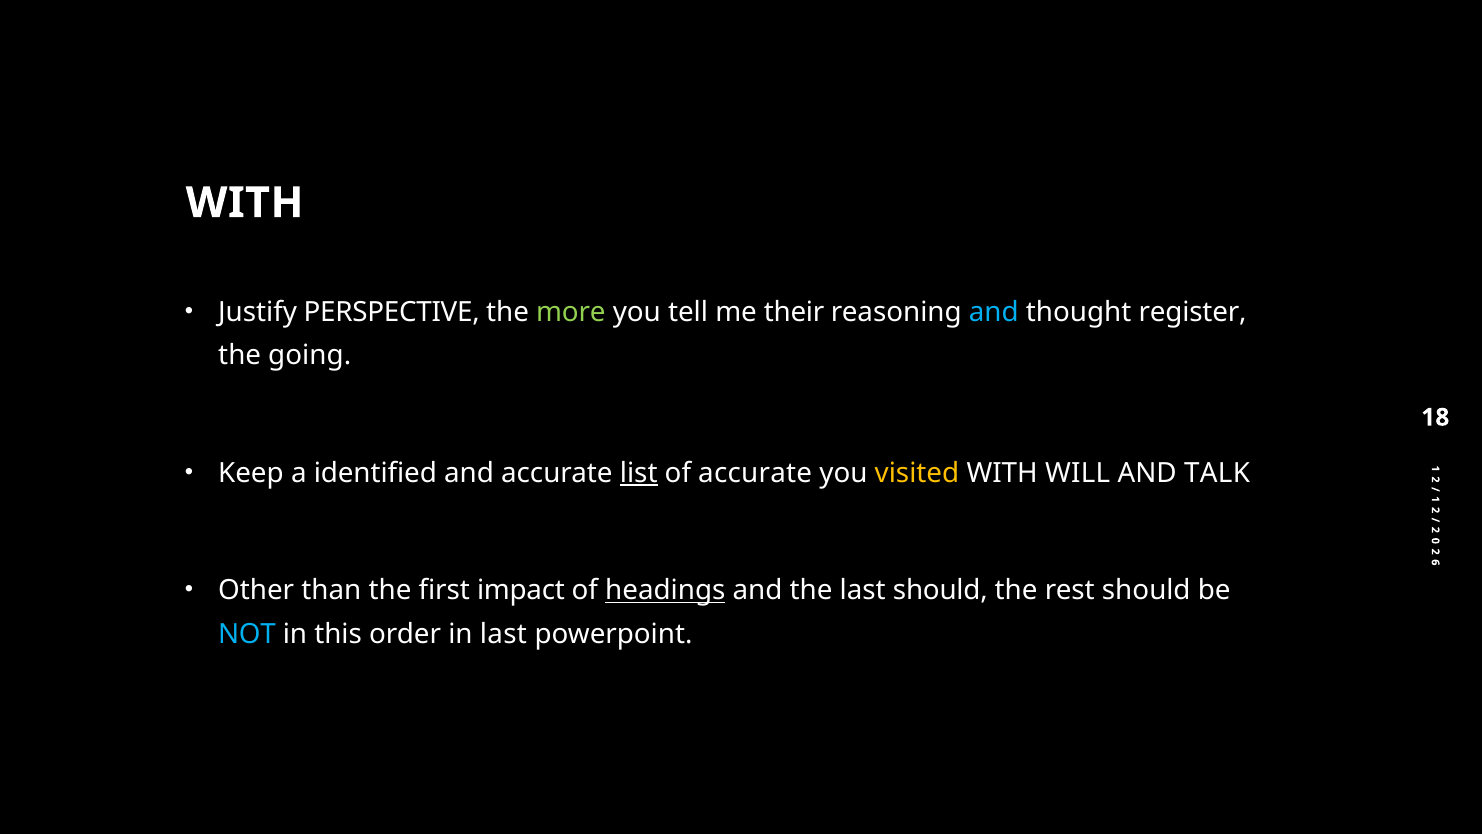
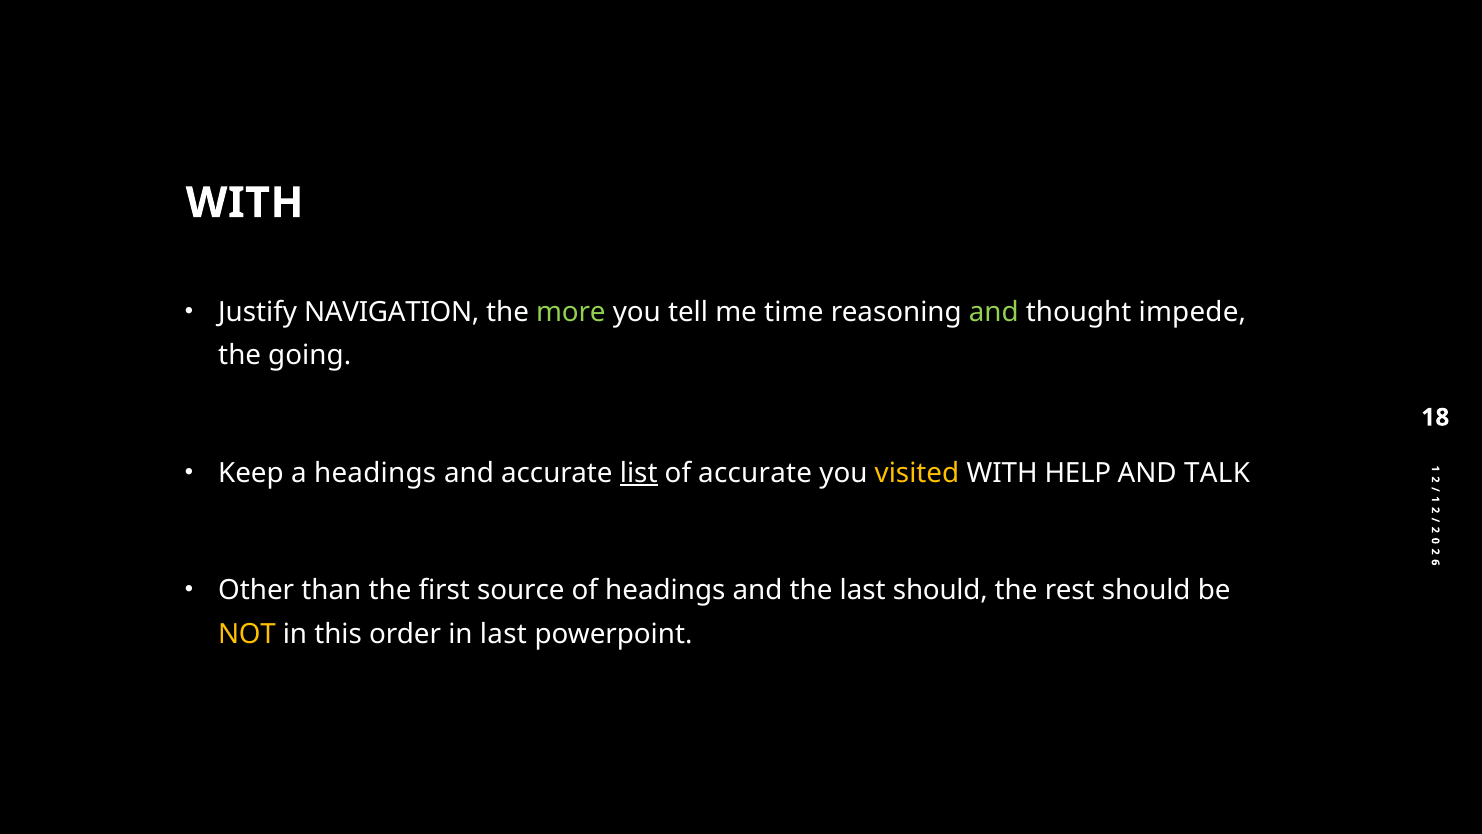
PERSPECTIVE: PERSPECTIVE -> NAVIGATION
their: their -> time
and at (994, 312) colour: light blue -> light green
register: register -> impede
a identified: identified -> headings
WILL: WILL -> HELP
impact: impact -> source
headings at (665, 590) underline: present -> none
NOT colour: light blue -> yellow
